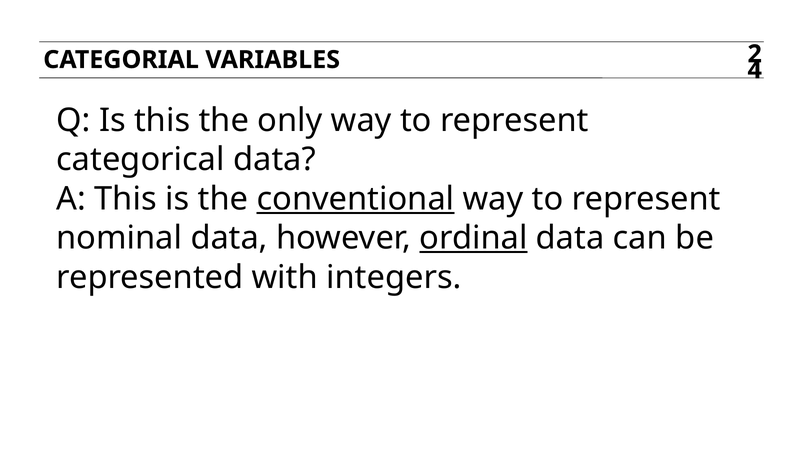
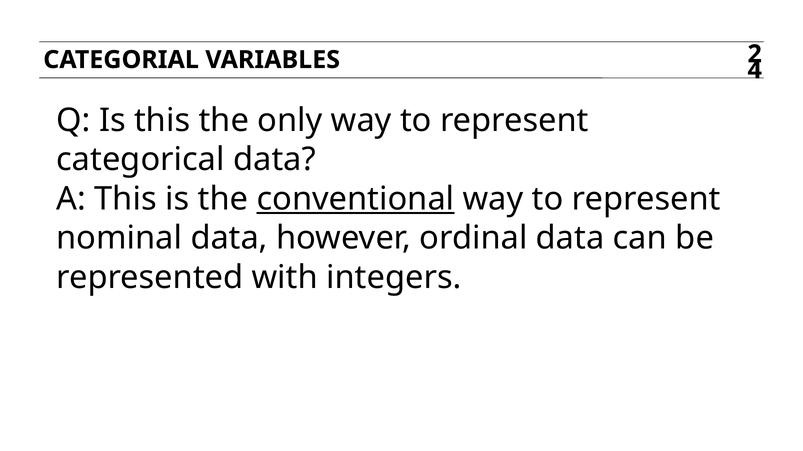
ordinal underline: present -> none
